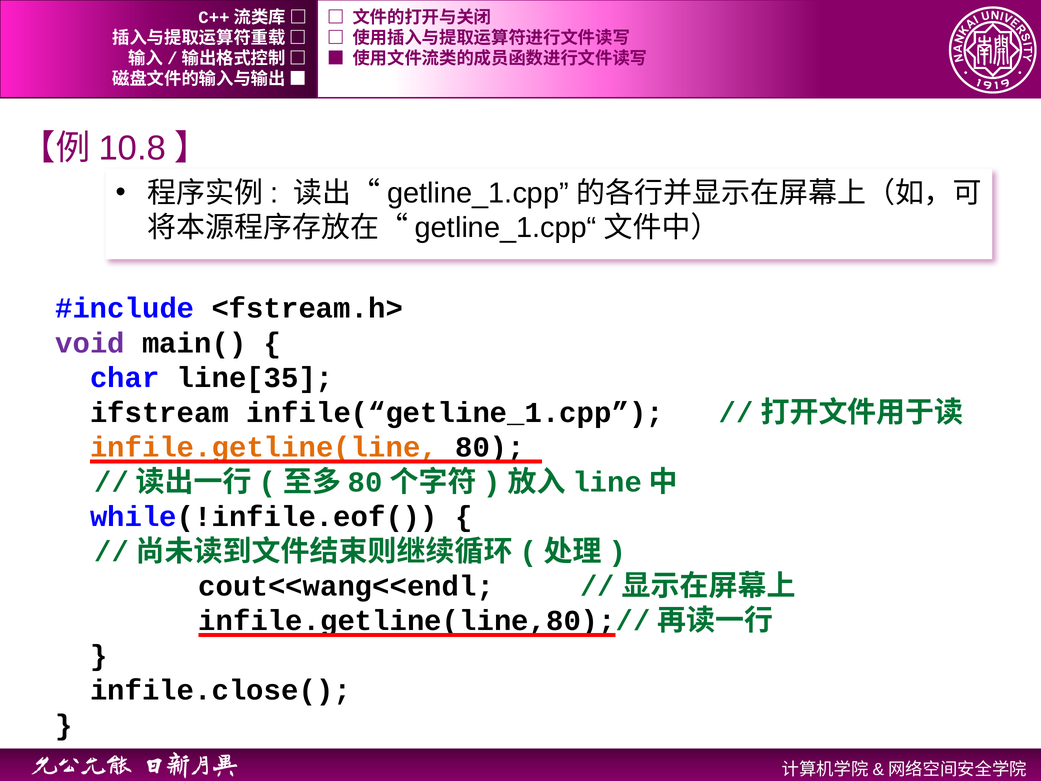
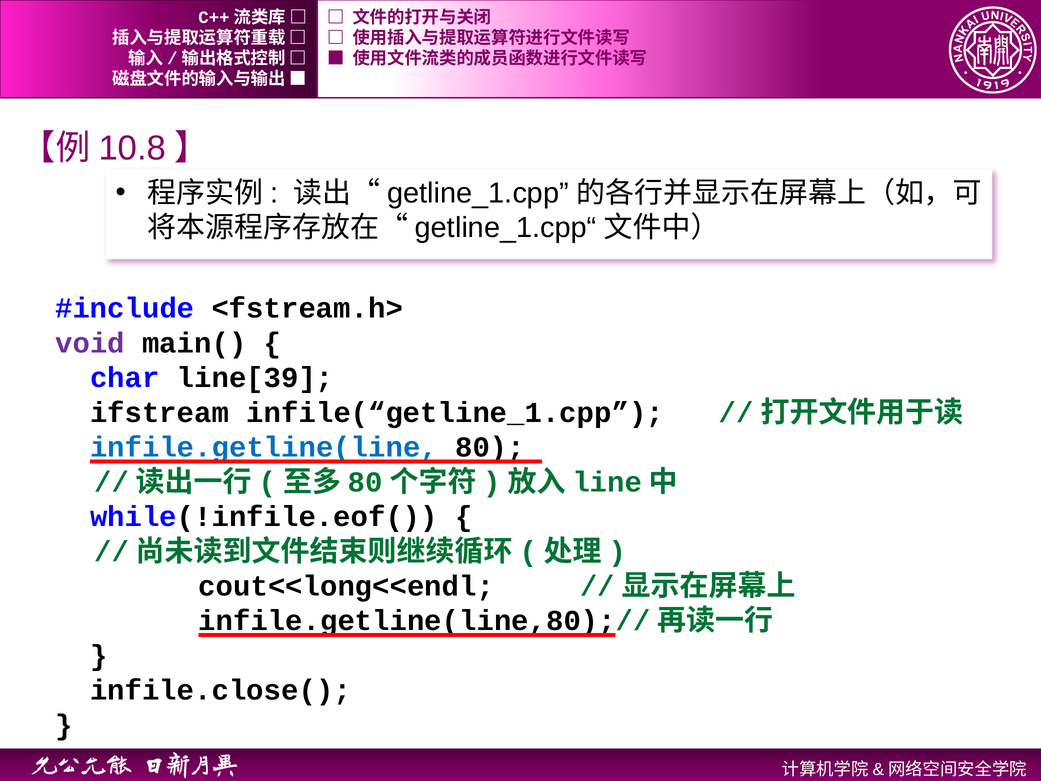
line[35: line[35 -> line[39
infile.getline(line colour: orange -> blue
cout<<wang<<endl: cout<<wang<<endl -> cout<<long<<endl
